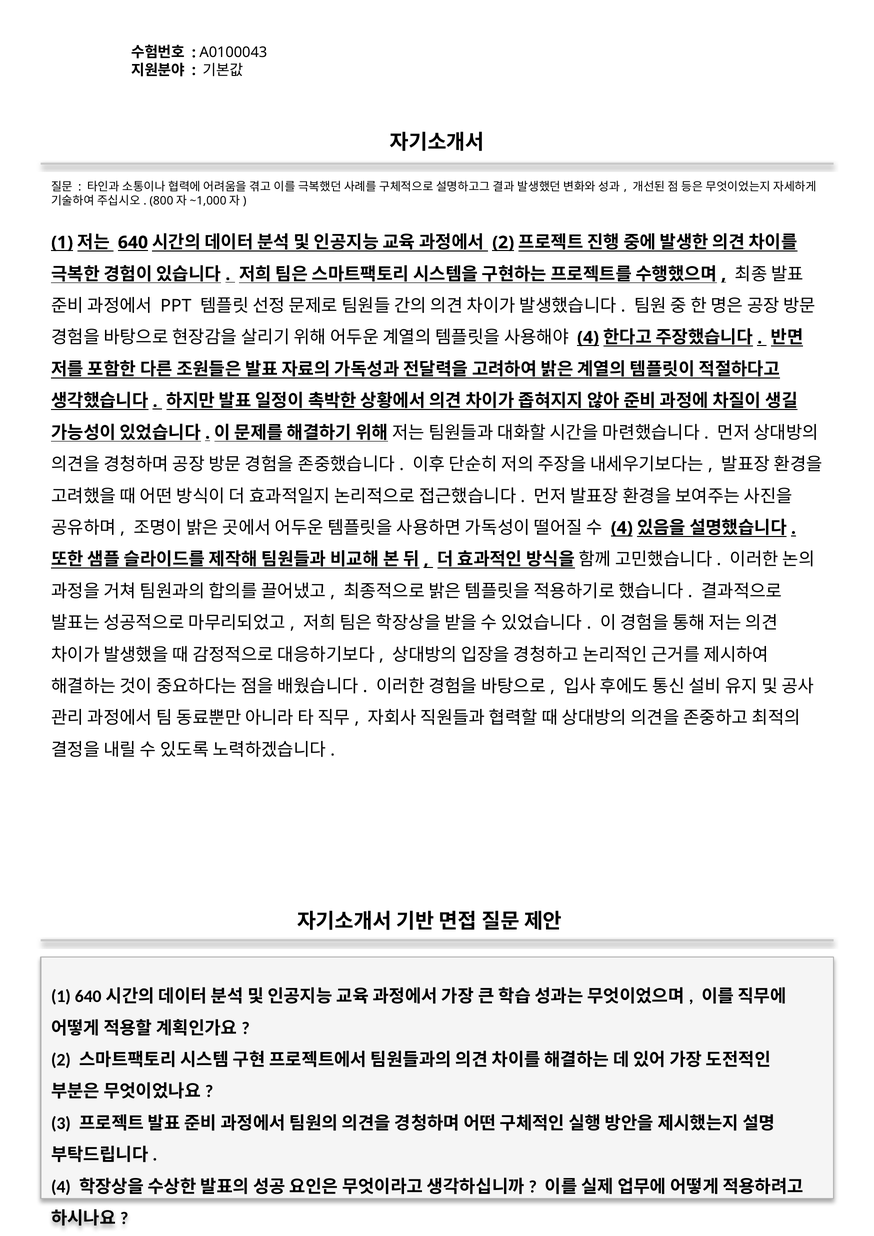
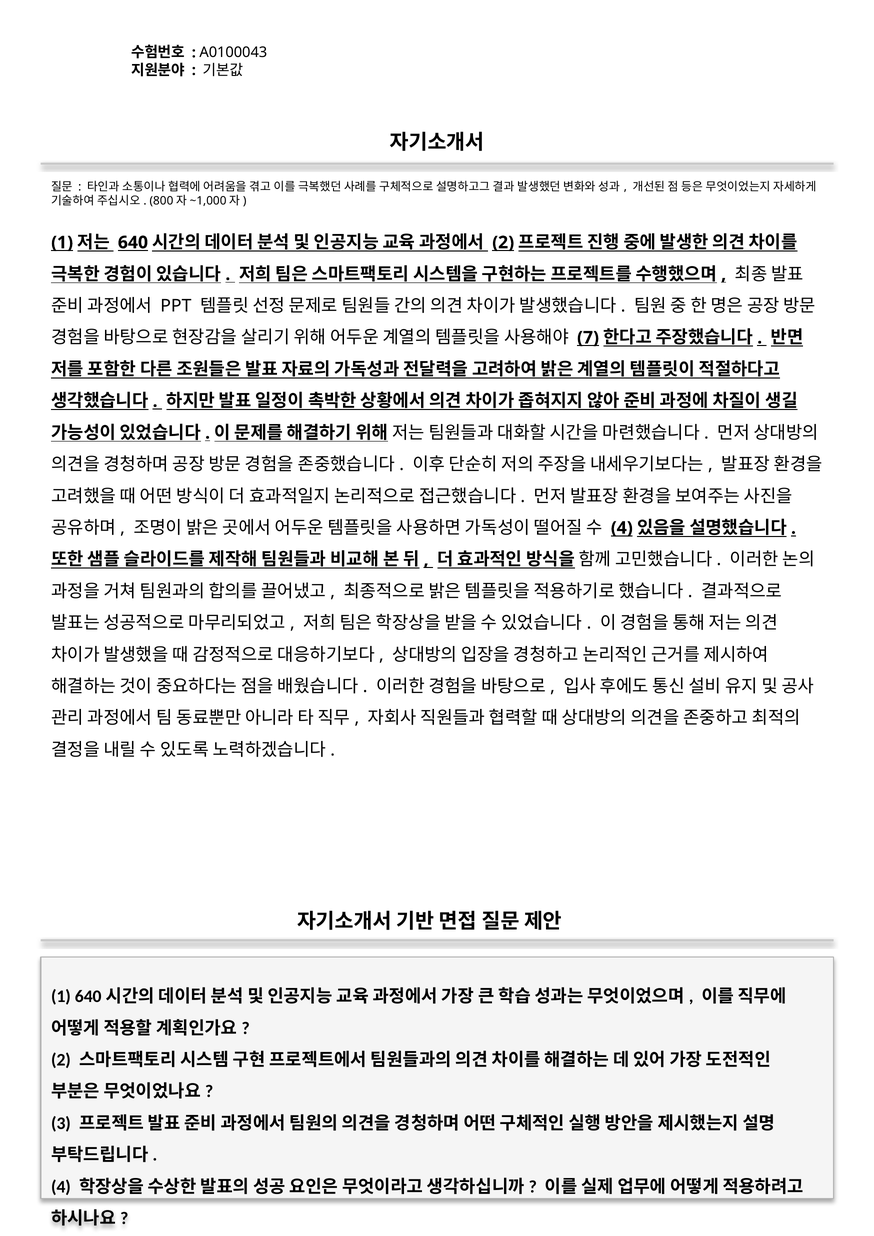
4 at (588, 338): 4 -> 7
